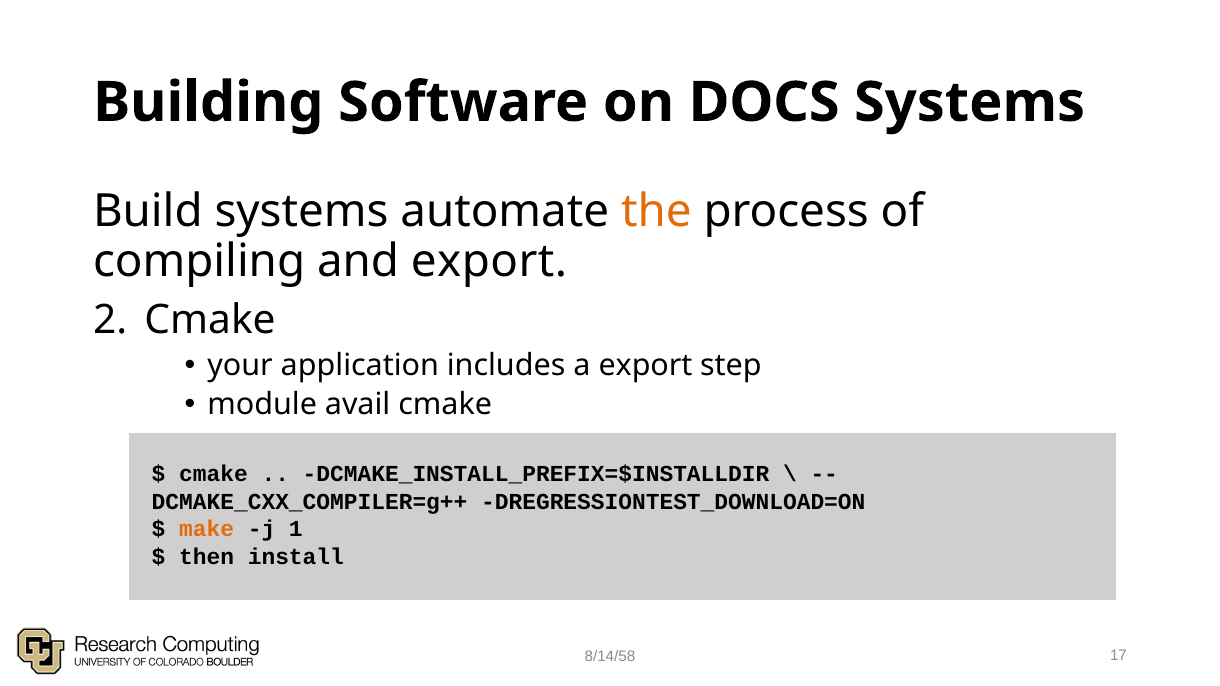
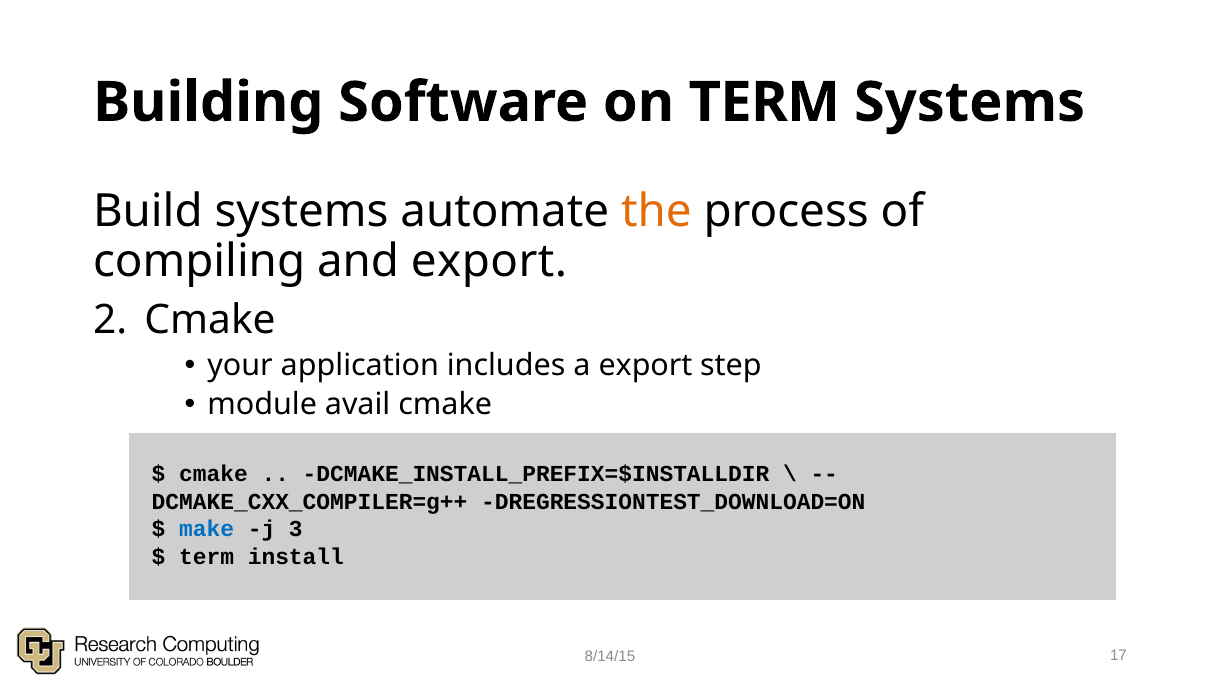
on DOCS: DOCS -> TERM
make colour: orange -> blue
1: 1 -> 3
then at (207, 557): then -> term
8/14/58: 8/14/58 -> 8/14/15
